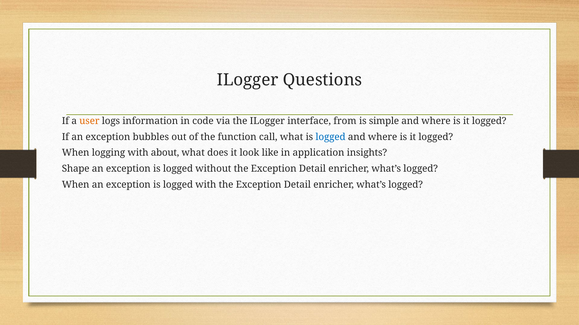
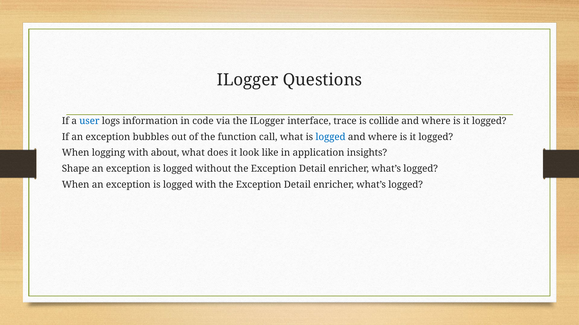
user colour: orange -> blue
from: from -> trace
simple: simple -> collide
